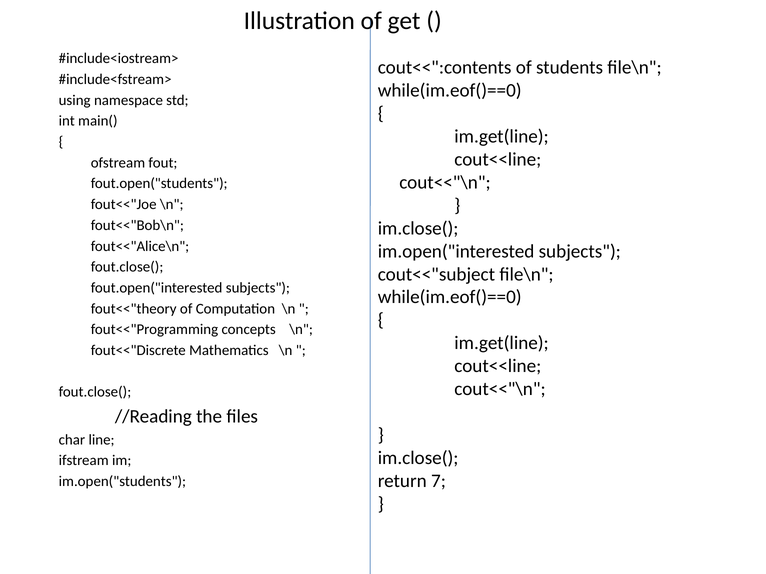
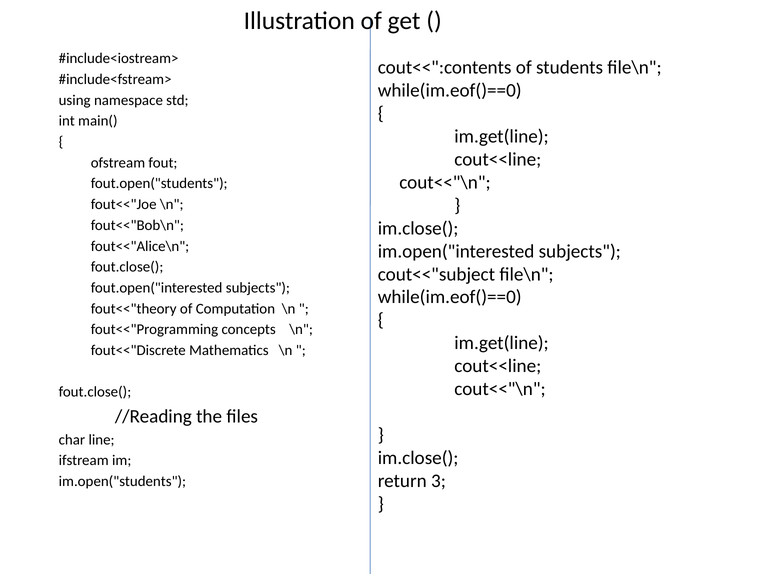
7: 7 -> 3
